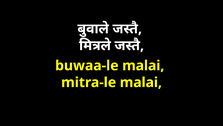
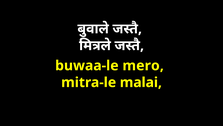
buwaa-le malai: malai -> mero
